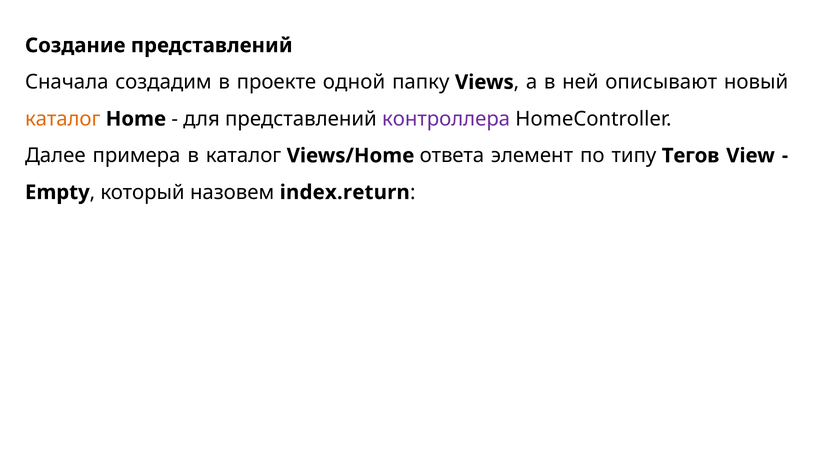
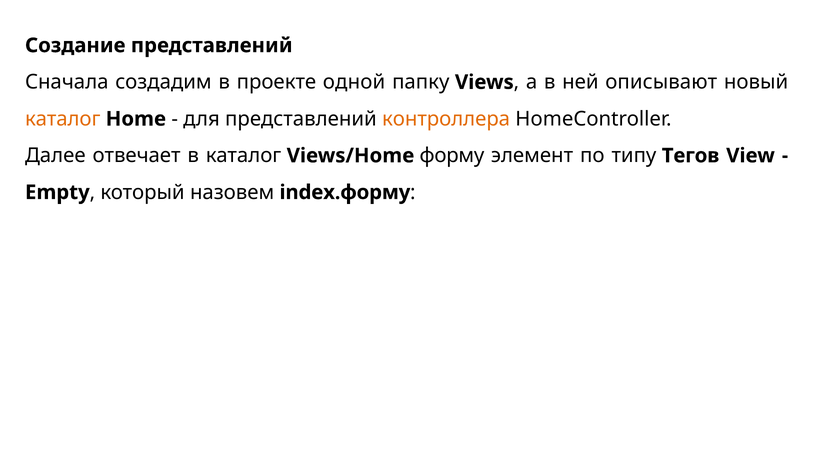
контроллера colour: purple -> orange
примера: примера -> отвечает
ответа: ответа -> форму
index.return: index.return -> index.форму
